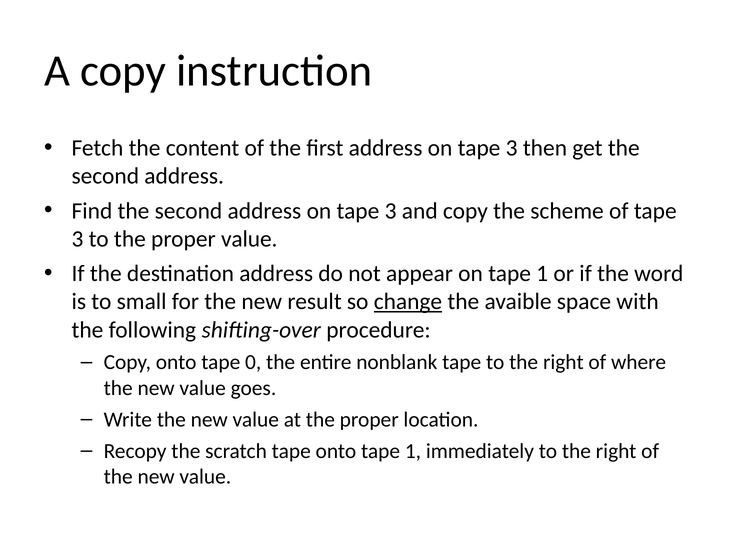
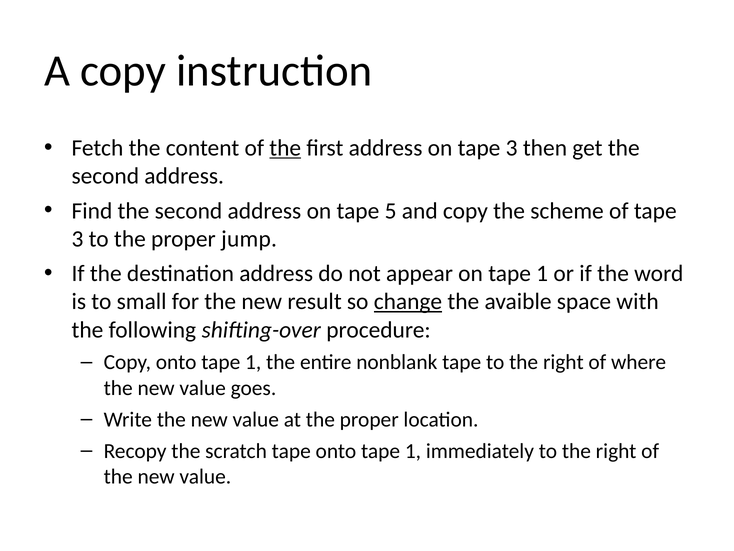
the at (285, 148) underline: none -> present
3 at (391, 211): 3 -> 5
proper value: value -> jump
Copy onto tape 0: 0 -> 1
